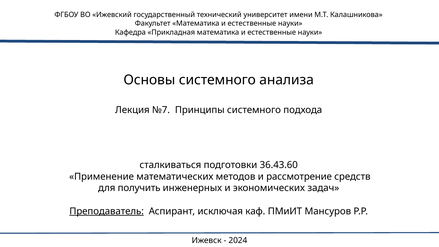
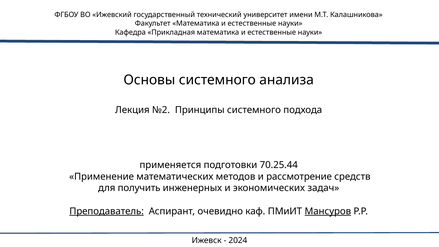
№7: №7 -> №2
сталкиваться: сталкиваться -> применяется
36.43.60: 36.43.60 -> 70.25.44
исключая: исключая -> очевидно
Мансуров underline: none -> present
